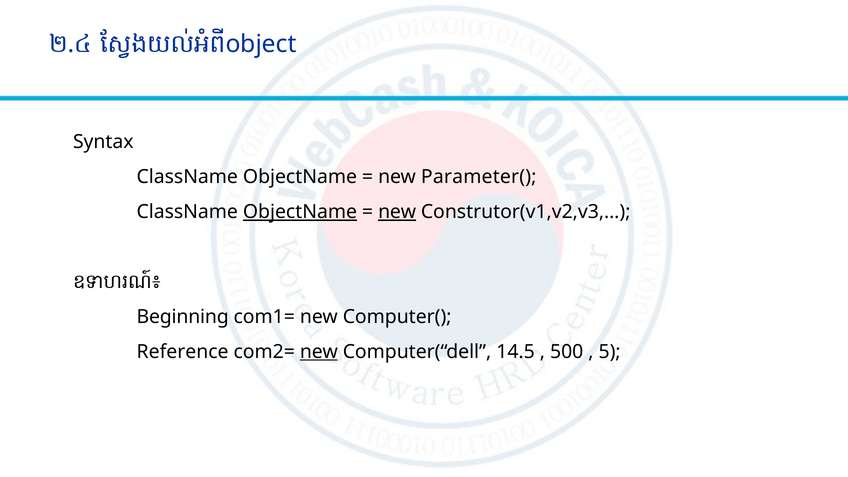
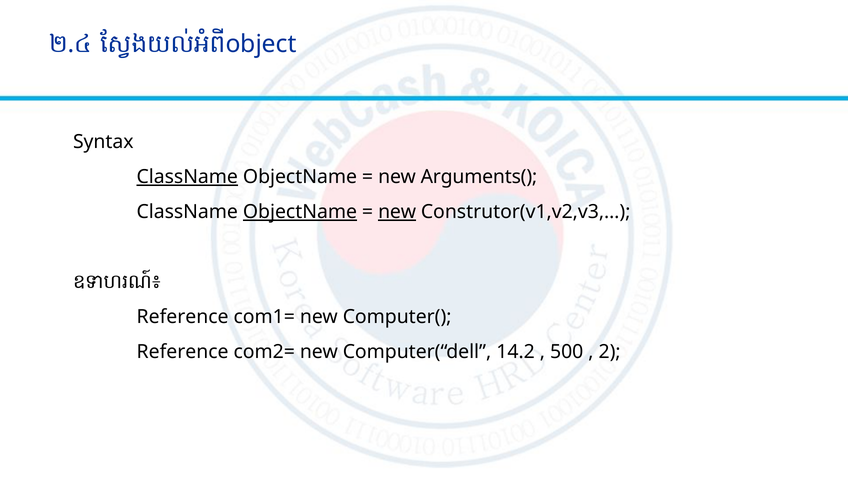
ClassName at (187, 177) underline: none -> present
Parameter(: Parameter( -> Arguments(
Beginning at (183, 317): Beginning -> Reference
new at (319, 352) underline: present -> none
14.5: 14.5 -> 14.2
5: 5 -> 2
